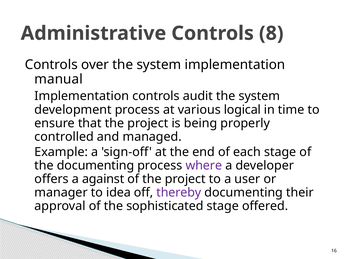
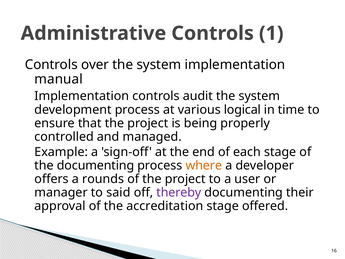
8: 8 -> 1
where colour: purple -> orange
against: against -> rounds
idea: idea -> said
sophisticated: sophisticated -> accreditation
